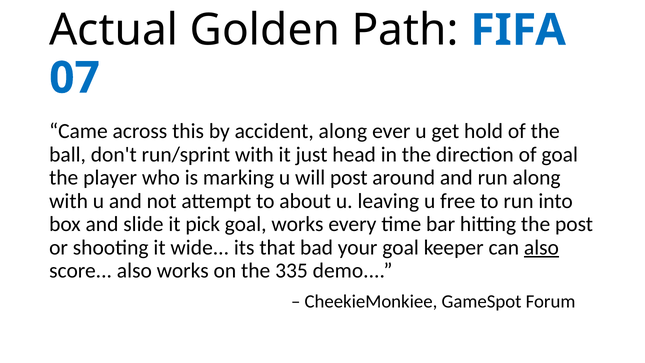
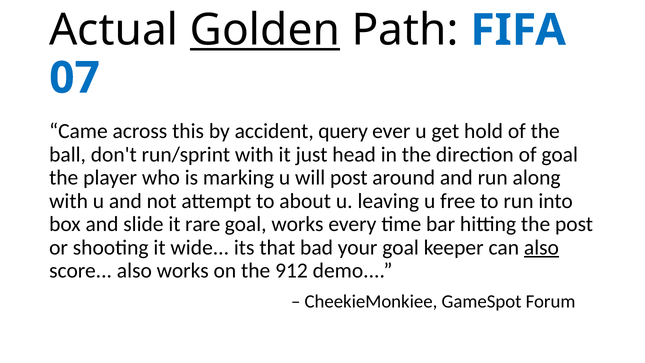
Golden underline: none -> present
accident along: along -> query
pick: pick -> rare
335: 335 -> 912
